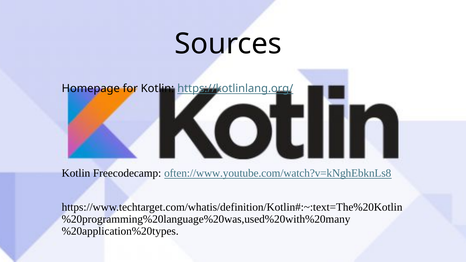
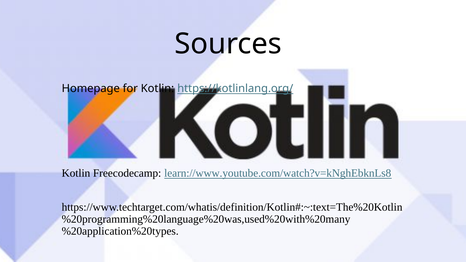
often://www.youtube.com/watch?v=kNghEbknLs8: often://www.youtube.com/watch?v=kNghEbknLs8 -> learn://www.youtube.com/watch?v=kNghEbknLs8
